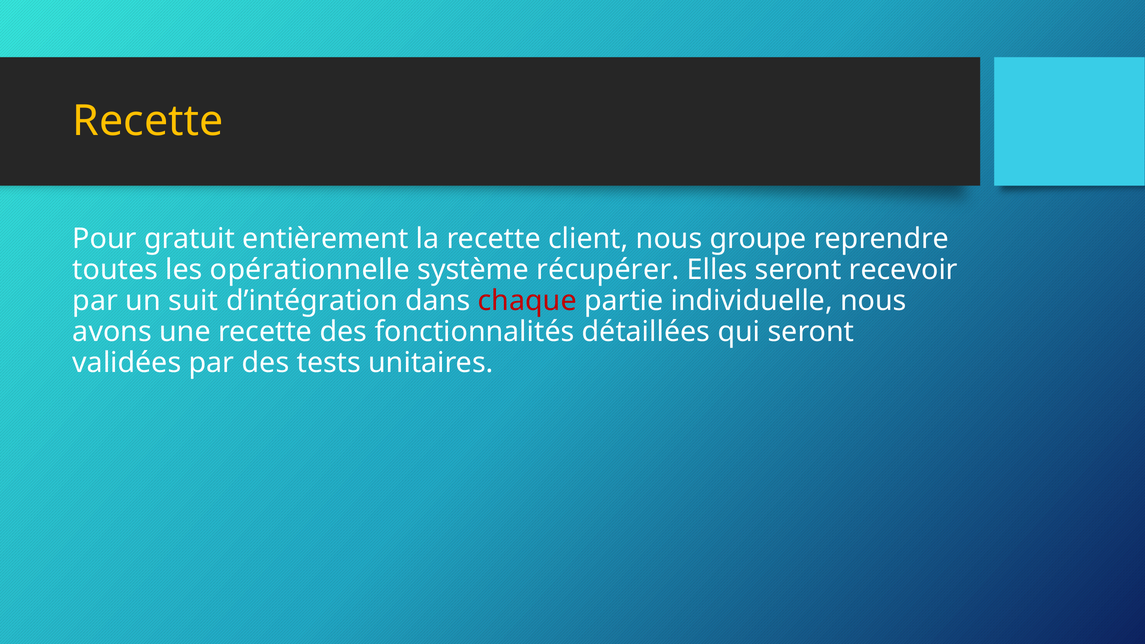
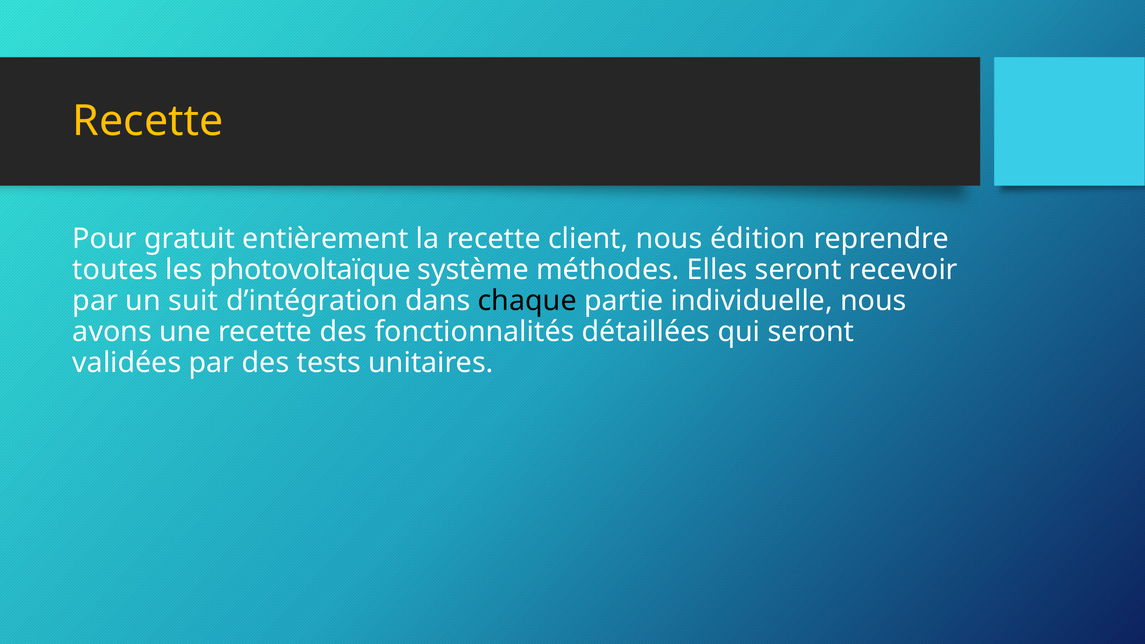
groupe: groupe -> édition
opérationnelle: opérationnelle -> photovoltaïque
récupérer: récupérer -> méthodes
chaque colour: red -> black
